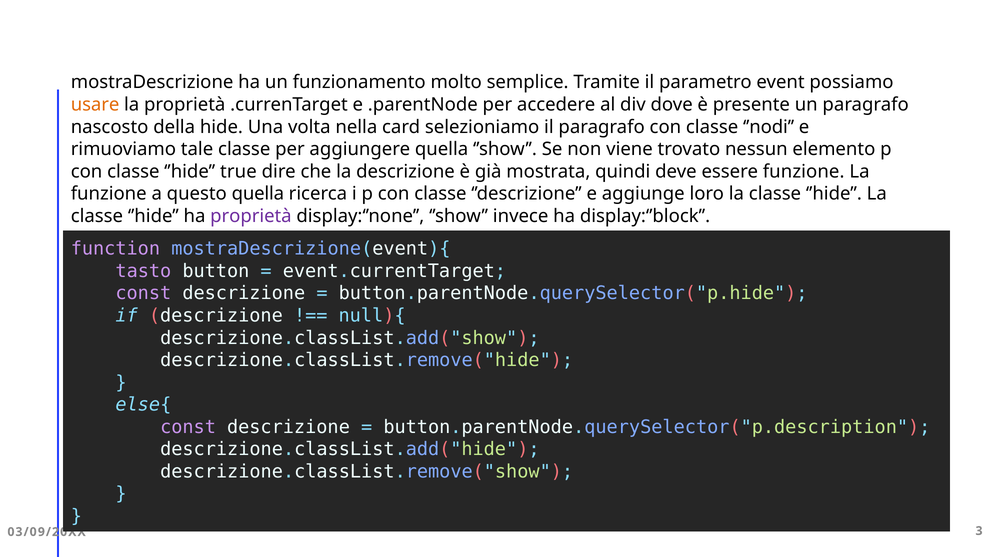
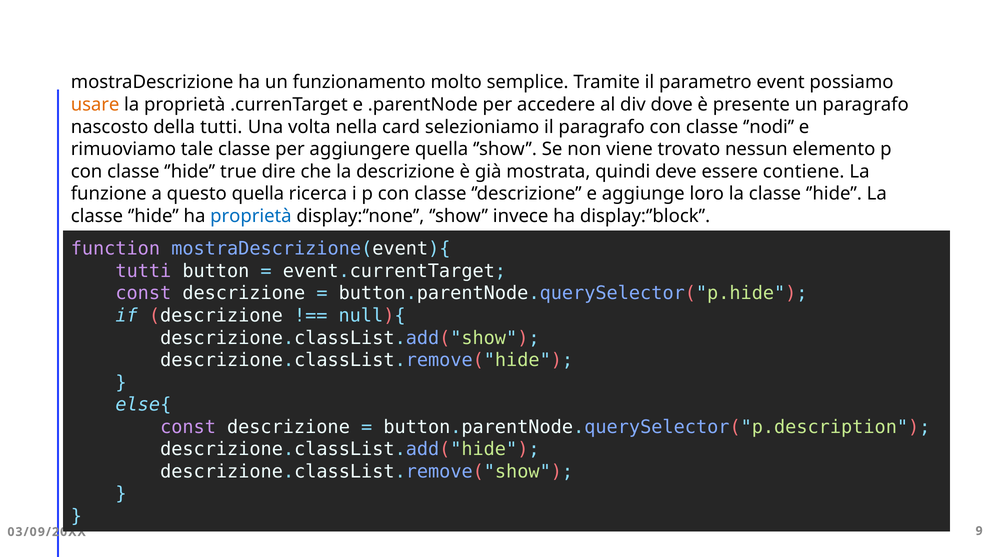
della hide: hide -> tutti
essere funzione: funzione -> contiene
proprietà at (251, 216) colour: purple -> blue
tasto at (143, 271): tasto -> tutti
3: 3 -> 9
